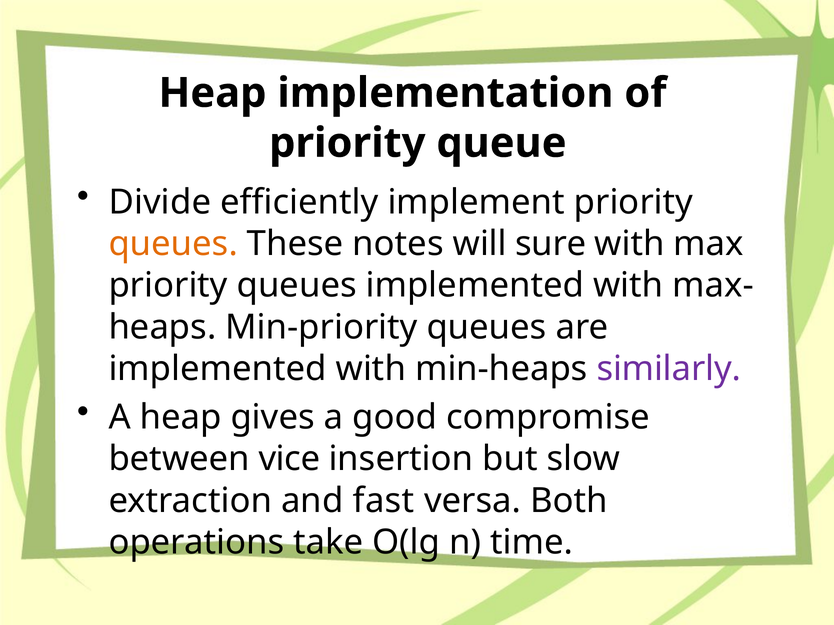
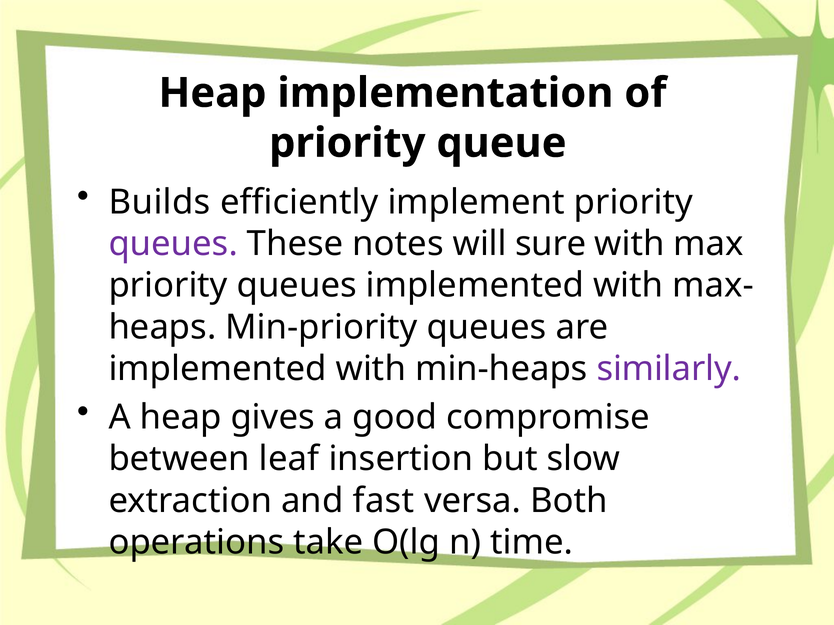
Divide: Divide -> Builds
queues at (173, 244) colour: orange -> purple
vice: vice -> leaf
